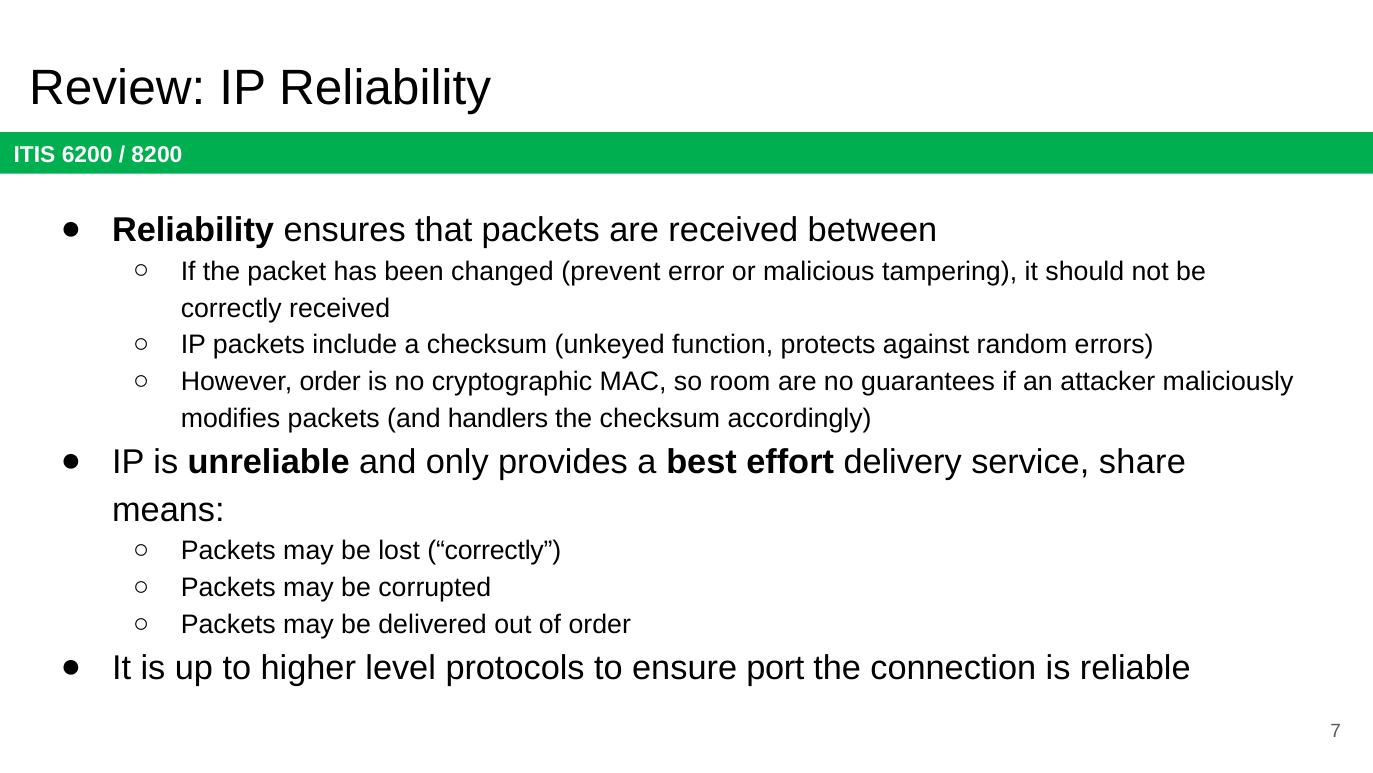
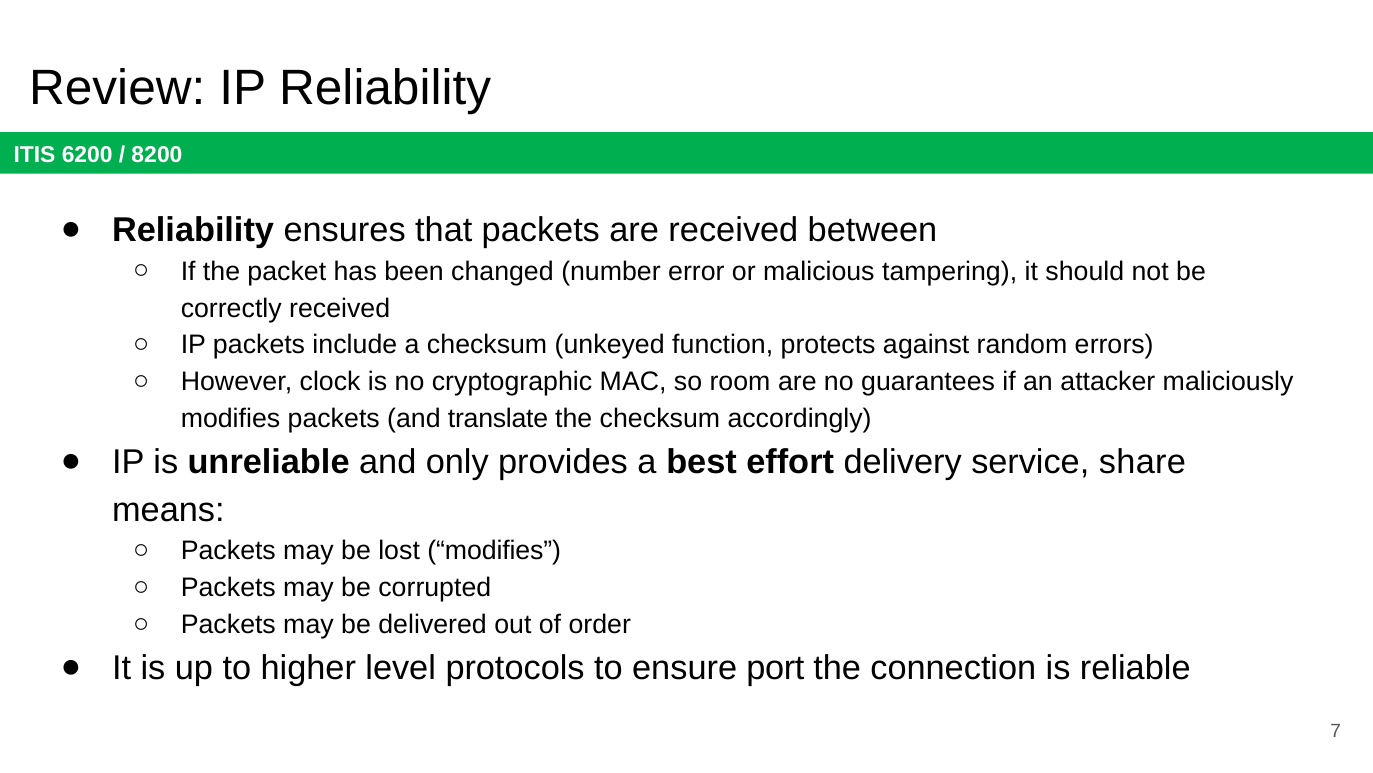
prevent: prevent -> number
However order: order -> clock
handlers: handlers -> translate
lost correctly: correctly -> modifies
